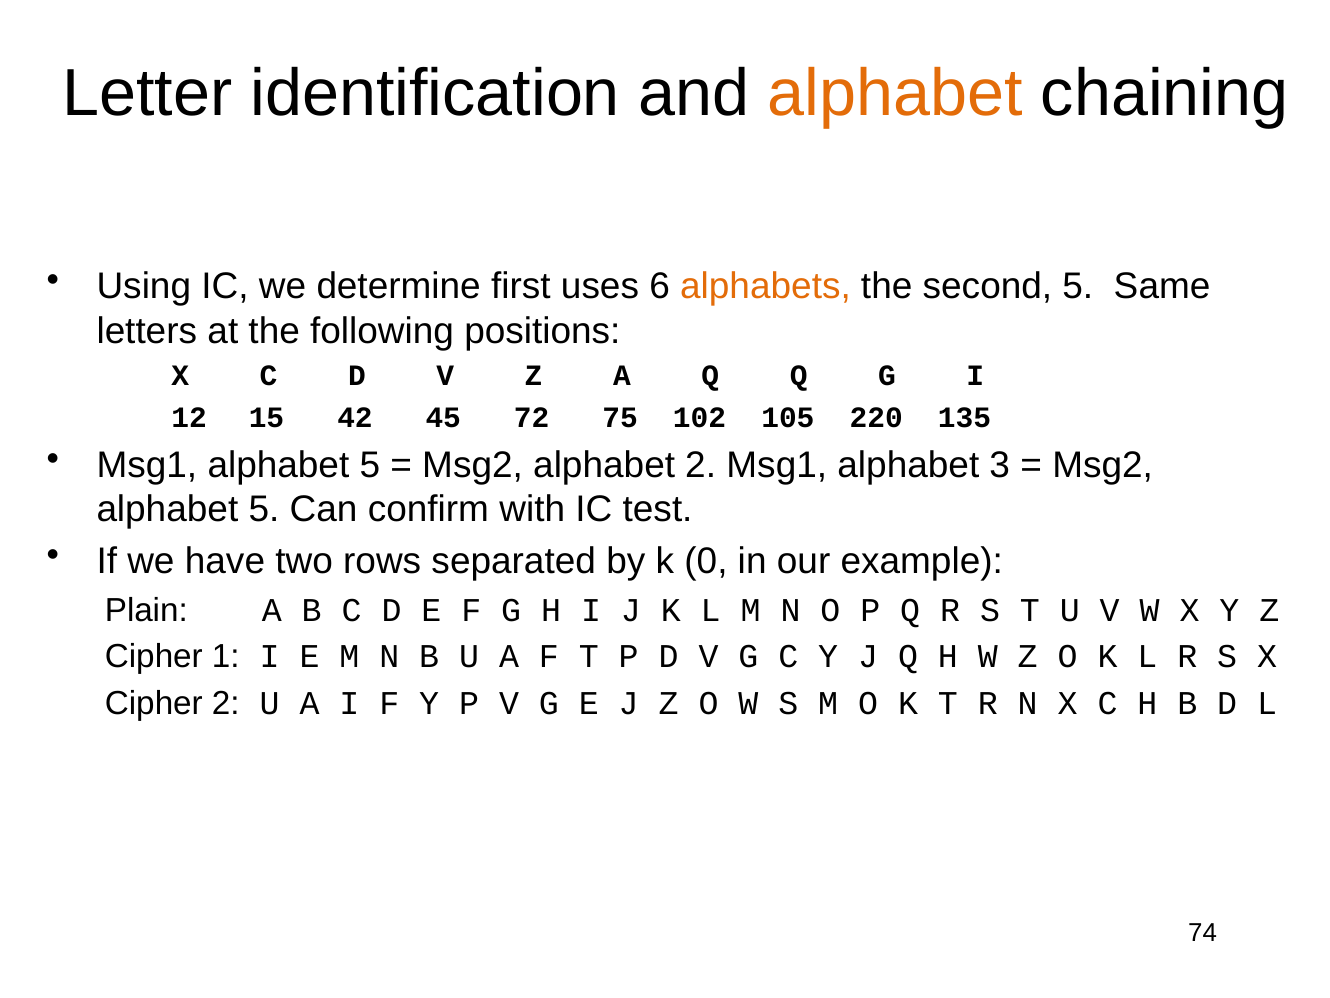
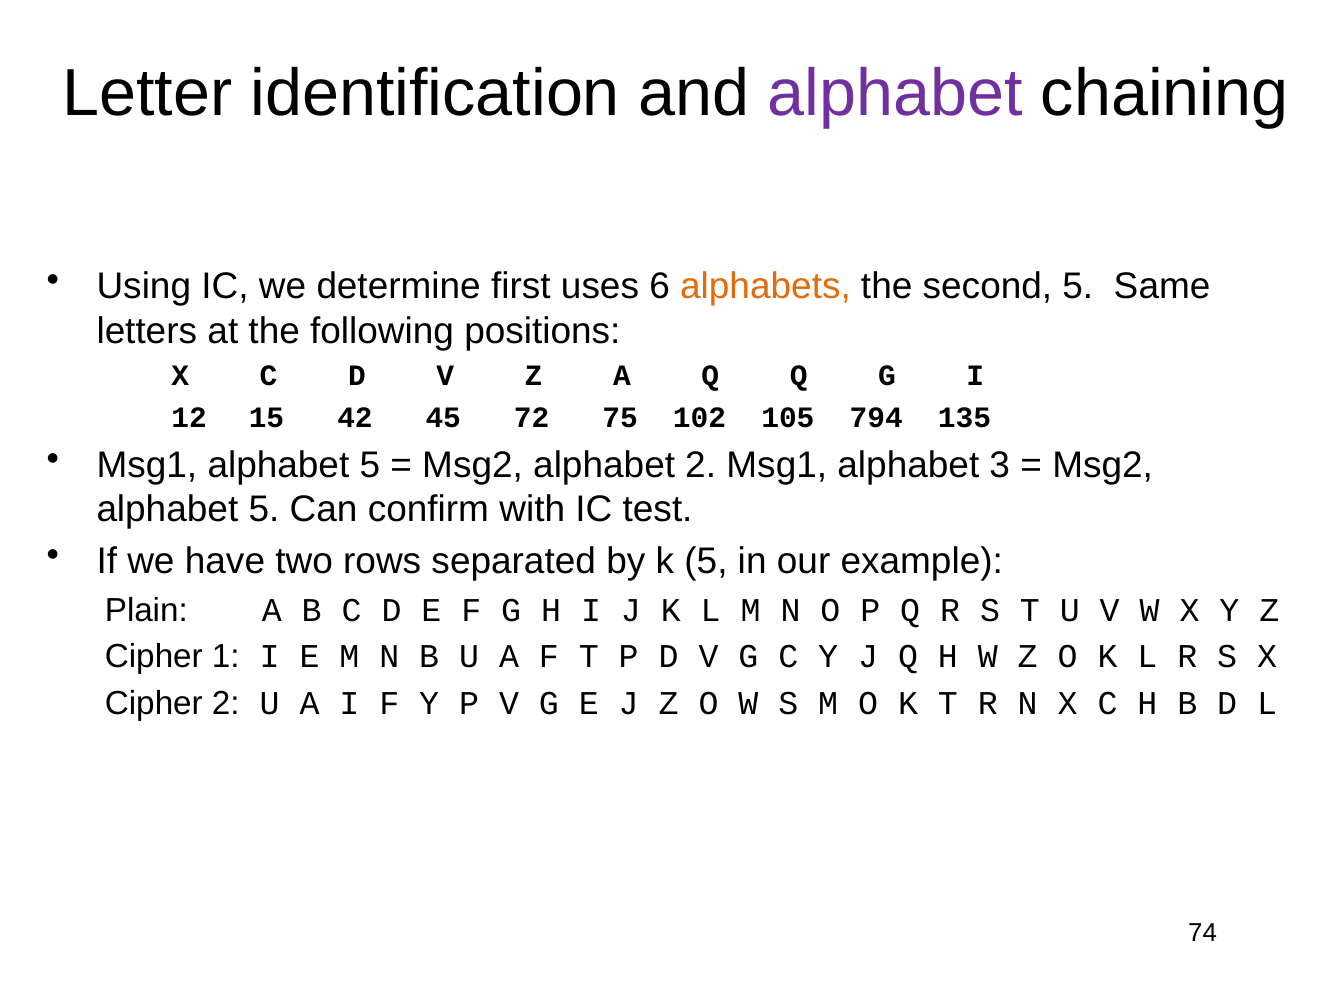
alphabet at (895, 93) colour: orange -> purple
220: 220 -> 794
k 0: 0 -> 5
